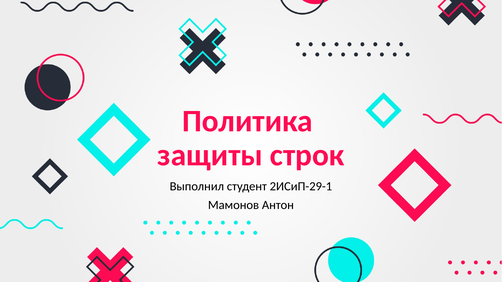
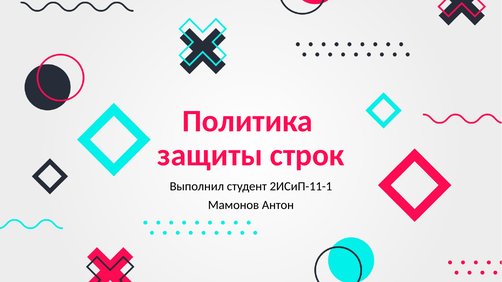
2ИСиП-29-1: 2ИСиП-29-1 -> 2ИСиП-11-1
